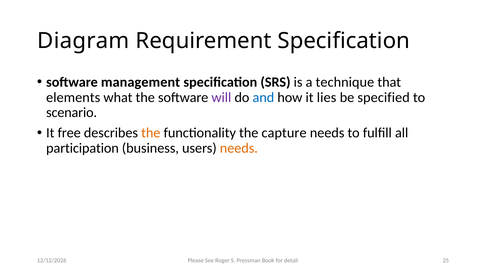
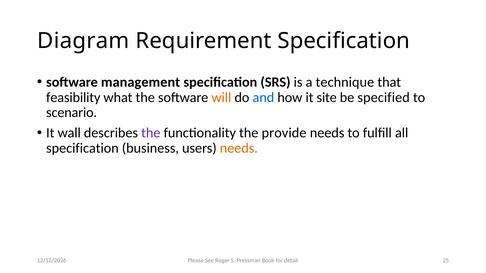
elements: elements -> feasibility
will colour: purple -> orange
lies: lies -> site
free: free -> wall
the at (151, 133) colour: orange -> purple
capture: capture -> provide
participation at (82, 148): participation -> specification
